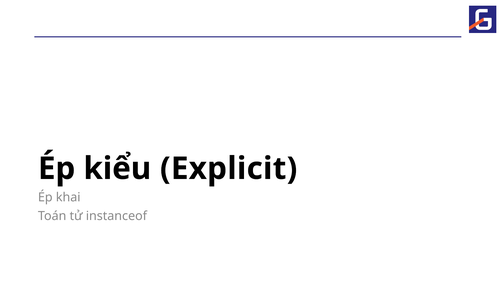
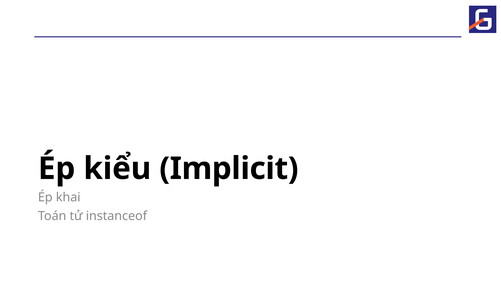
Explicit: Explicit -> Implicit
